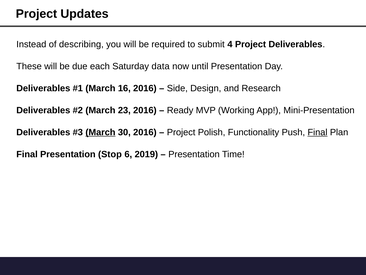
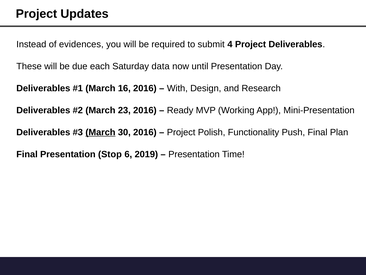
describing: describing -> evidences
Side: Side -> With
Final at (318, 132) underline: present -> none
